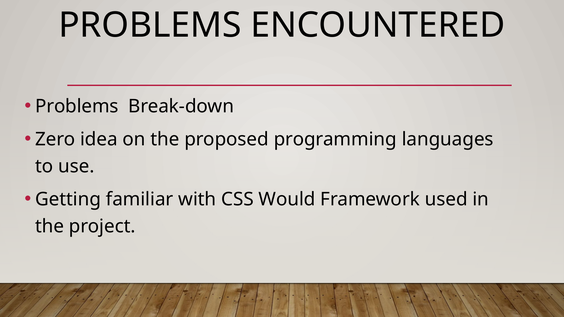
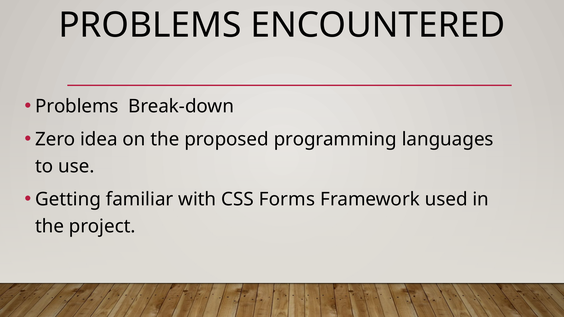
Would: Would -> Forms
